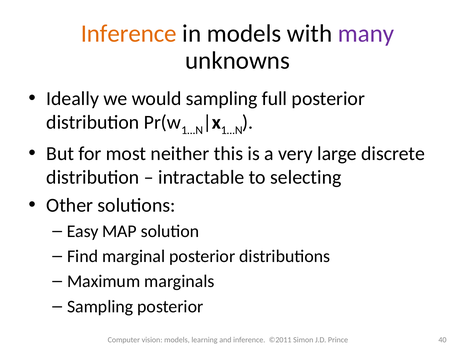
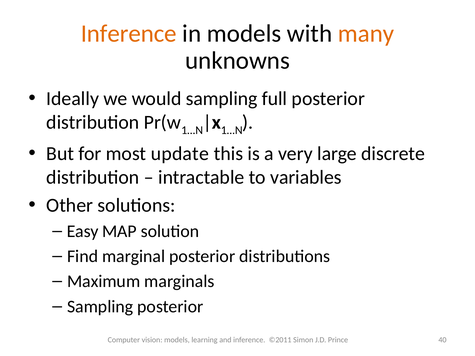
many colour: purple -> orange
neither: neither -> update
selecting: selecting -> variables
